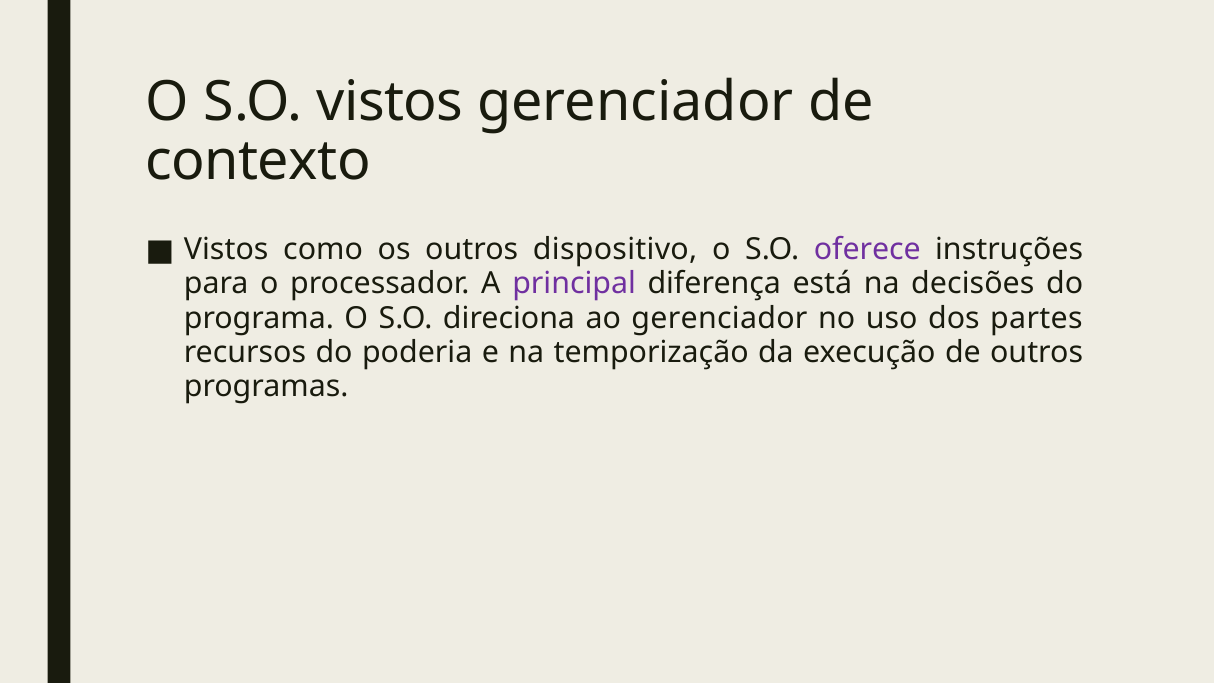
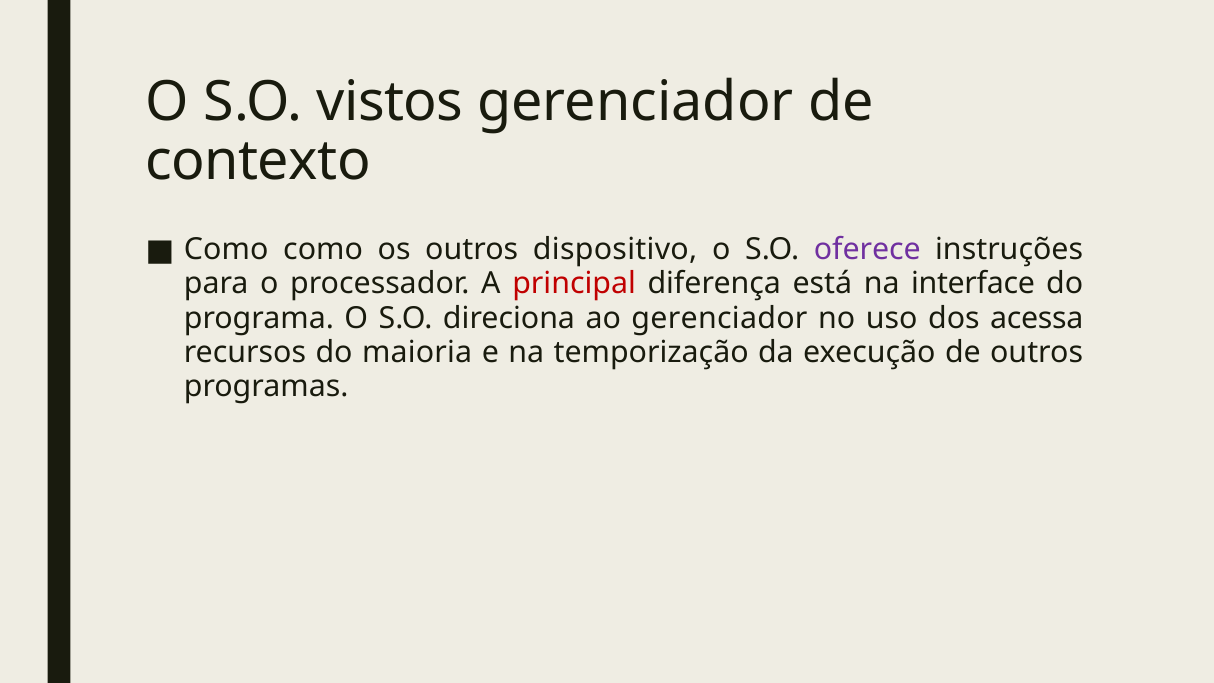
Vistos at (226, 250): Vistos -> Como
principal colour: purple -> red
decisões: decisões -> interface
partes: partes -> acessa
poderia: poderia -> maioria
